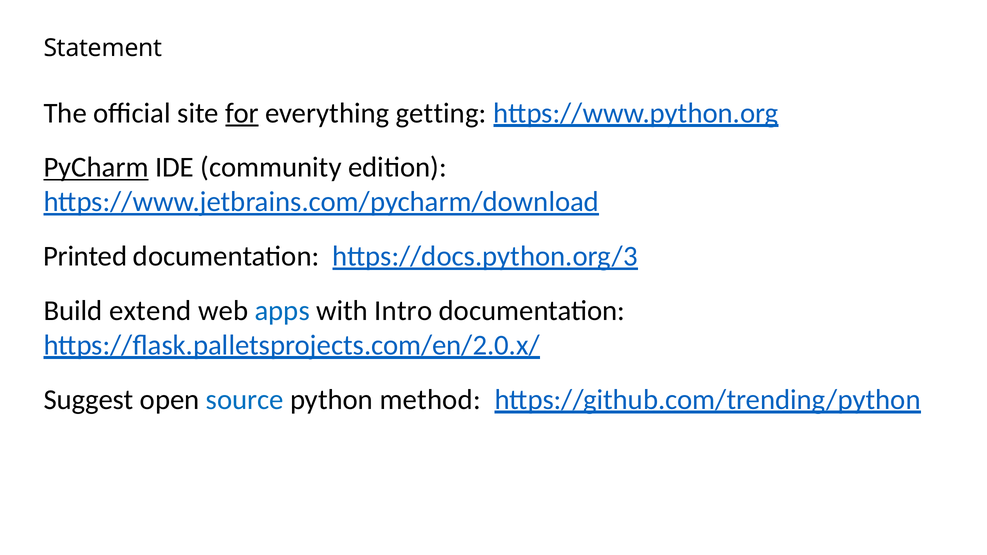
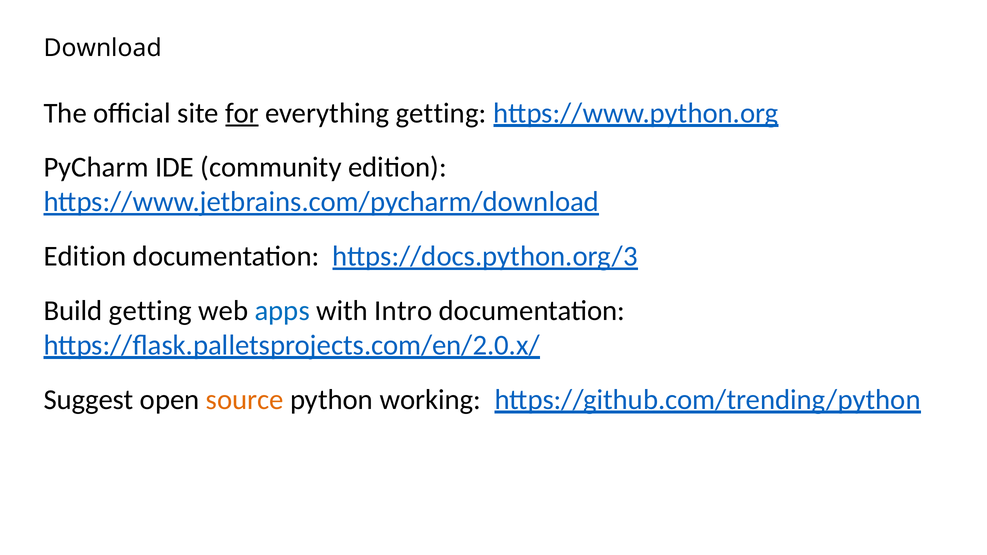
Statement: Statement -> Download
PyCharm underline: present -> none
Printed at (85, 256): Printed -> Edition
Build extend: extend -> getting
source colour: blue -> orange
method: method -> working
